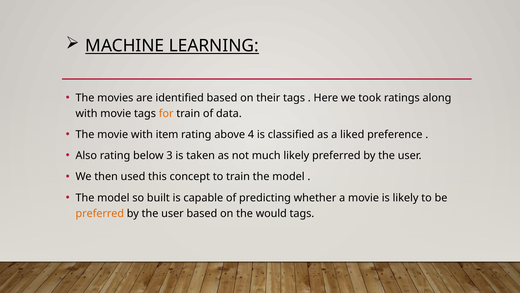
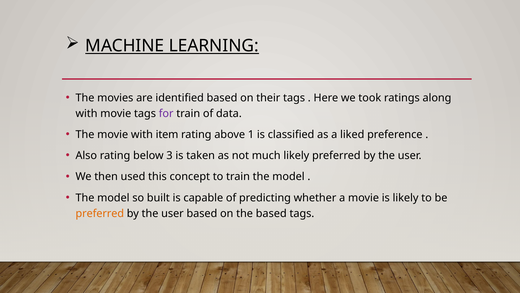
for colour: orange -> purple
4: 4 -> 1
the would: would -> based
